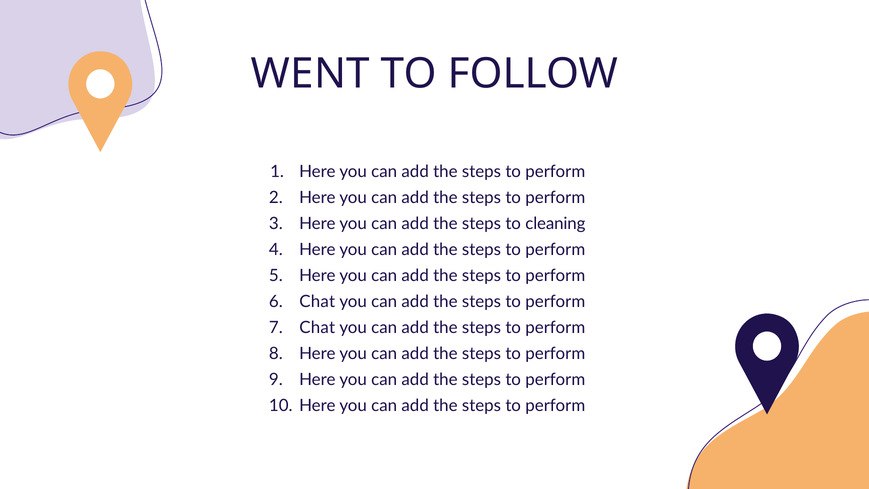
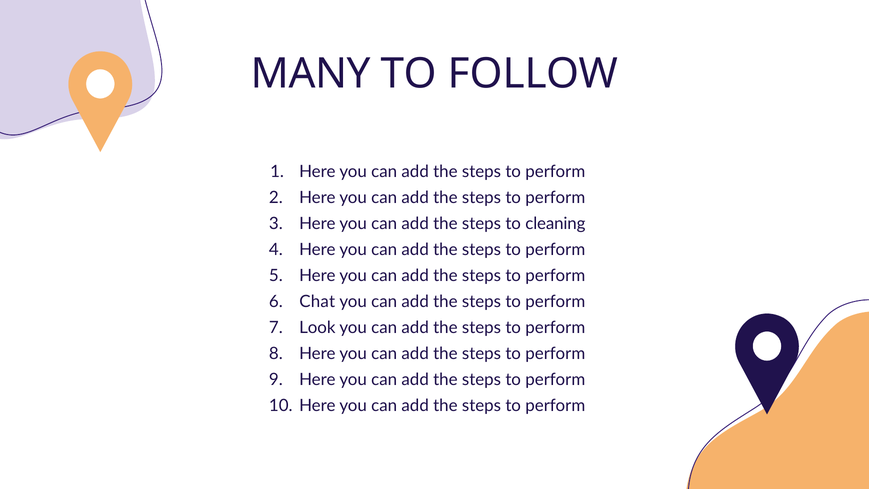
WENT: WENT -> MANY
Chat at (317, 327): Chat -> Look
